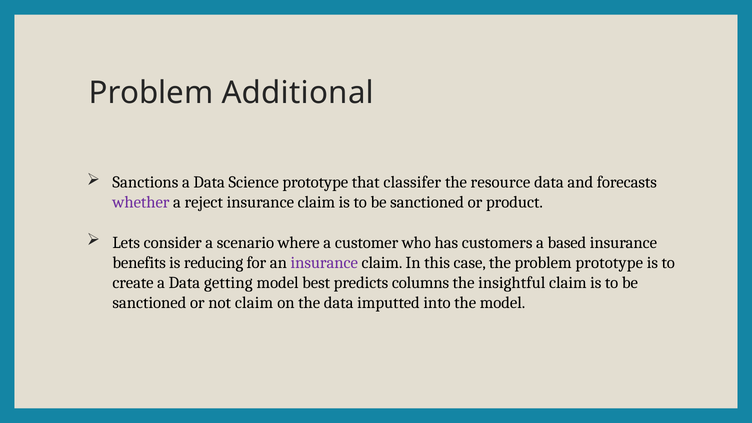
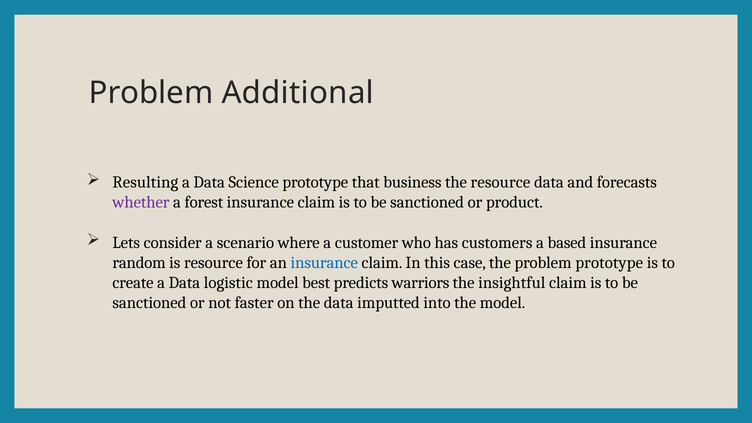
Sanctions: Sanctions -> Resulting
classifer: classifer -> business
reject: reject -> forest
benefits: benefits -> random
is reducing: reducing -> resource
insurance at (324, 263) colour: purple -> blue
getting: getting -> logistic
columns: columns -> warriors
not claim: claim -> faster
